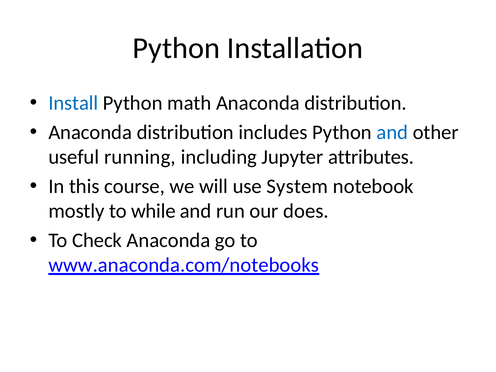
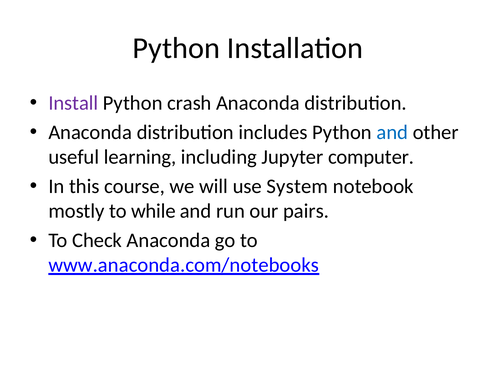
Install colour: blue -> purple
math: math -> crash
running: running -> learning
attributes: attributes -> computer
does: does -> pairs
